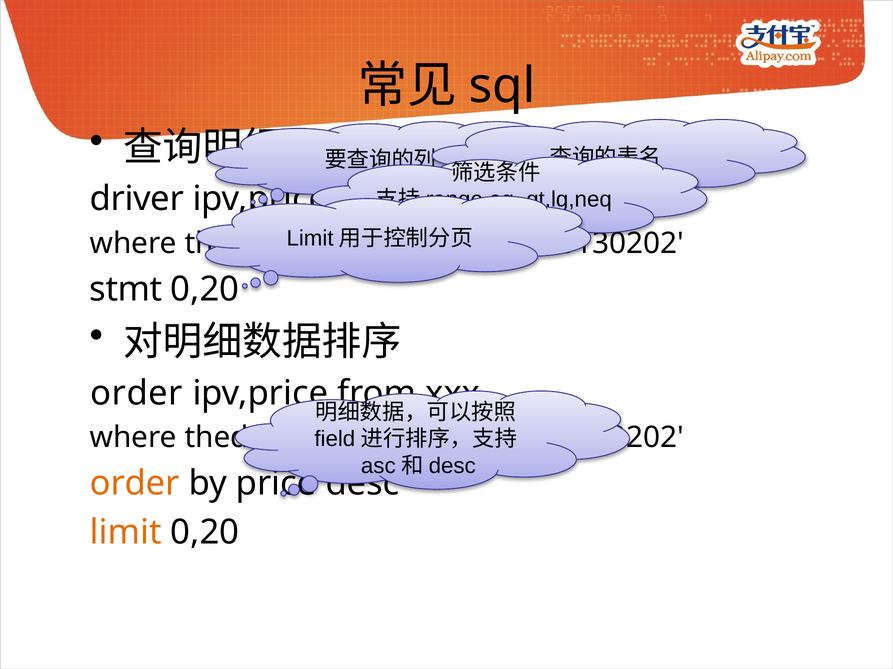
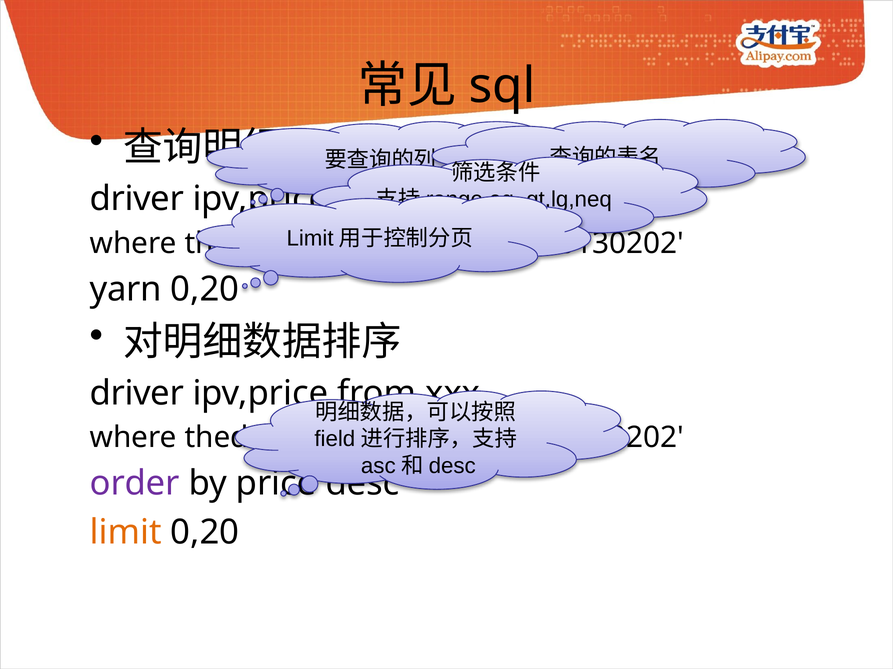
stmt: stmt -> yarn
order at (136, 394): order -> driver
order at (135, 484) colour: orange -> purple
